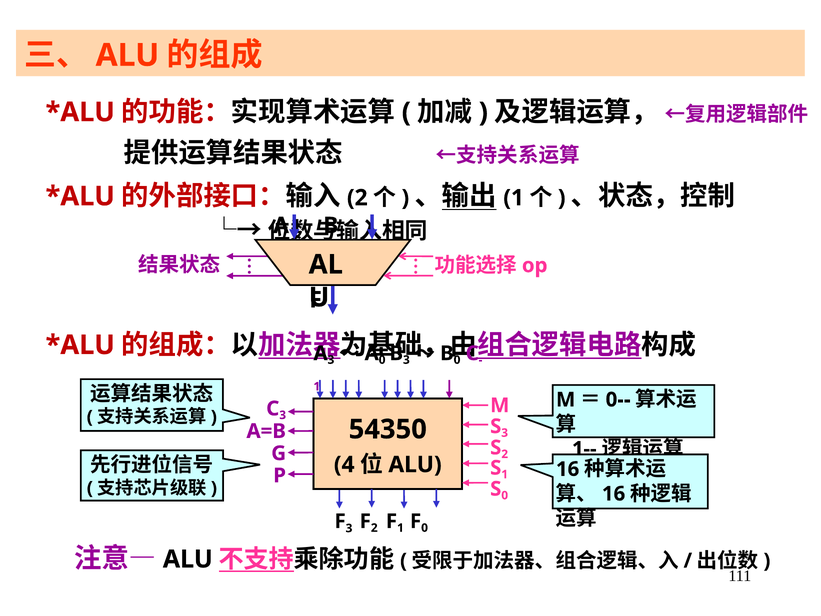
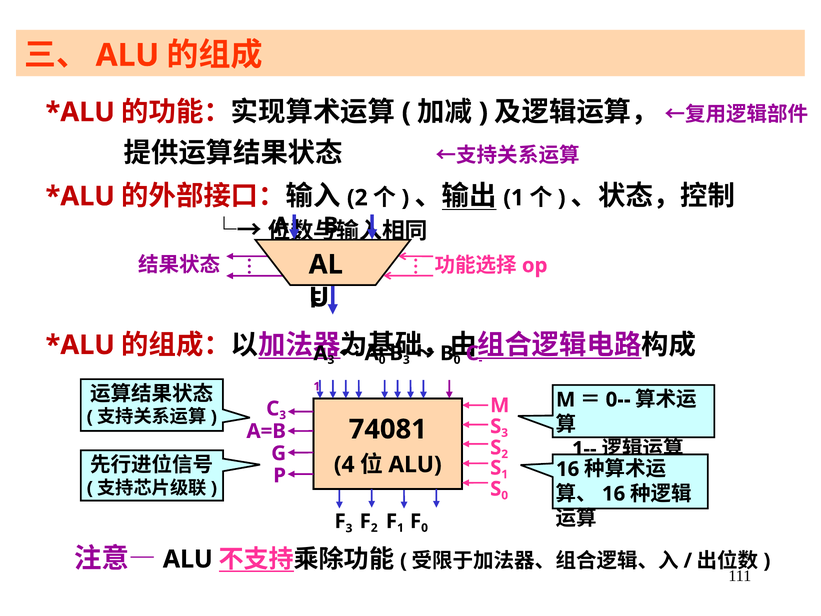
54350: 54350 -> 74081
